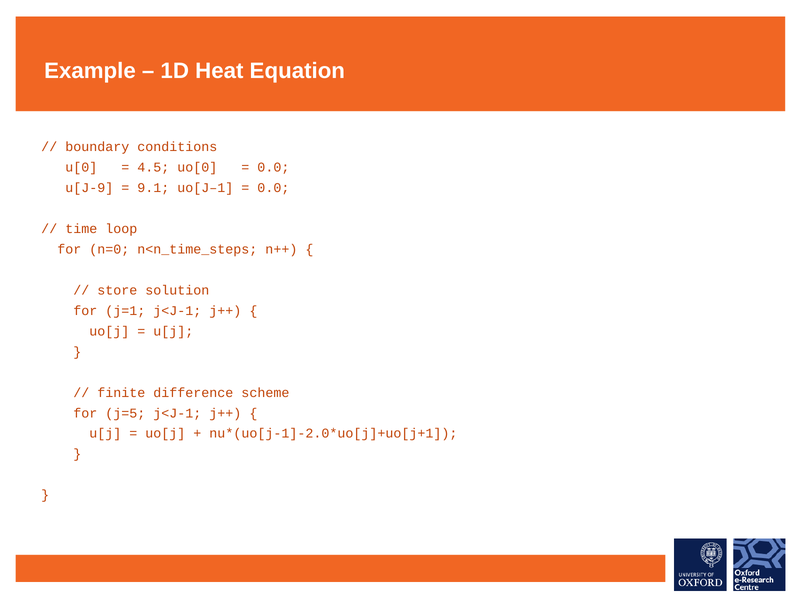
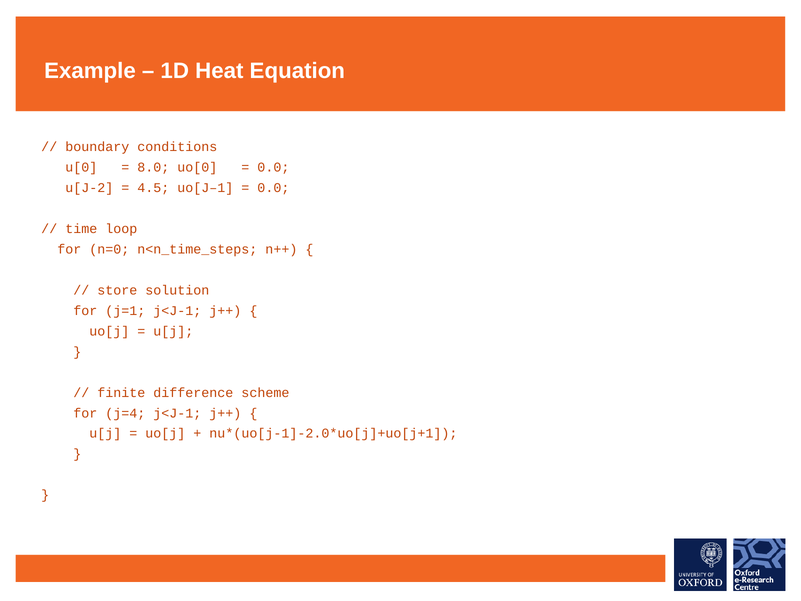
4.5: 4.5 -> 8.0
u[J-9: u[J-9 -> u[J-2
9.1: 9.1 -> 4.5
j=5: j=5 -> j=4
